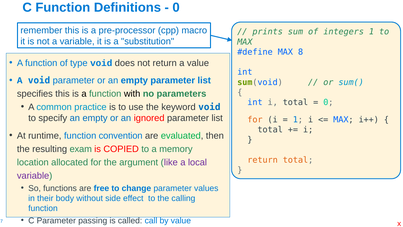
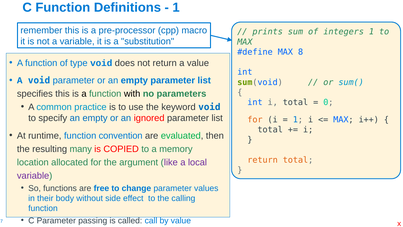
0 at (176, 8): 0 -> 1
exam: exam -> many
